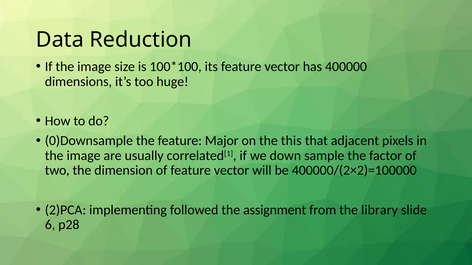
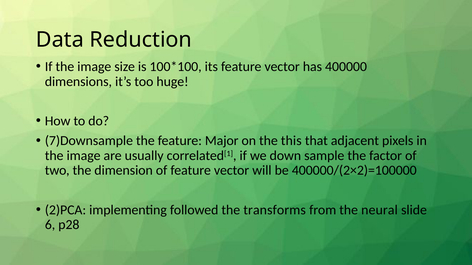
0)Downsample: 0)Downsample -> 7)Downsample
assignment: assignment -> transforms
library: library -> neural
